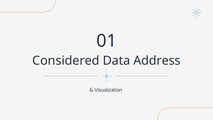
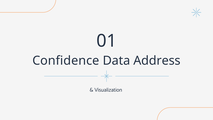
Considered: Considered -> Confidence
